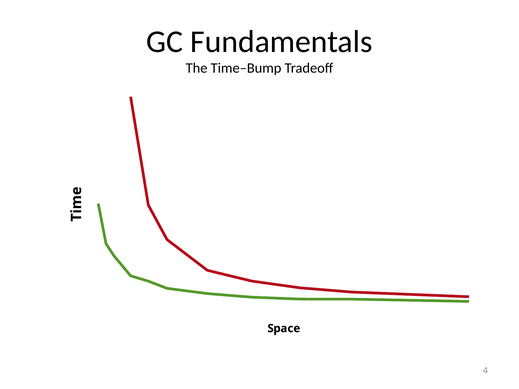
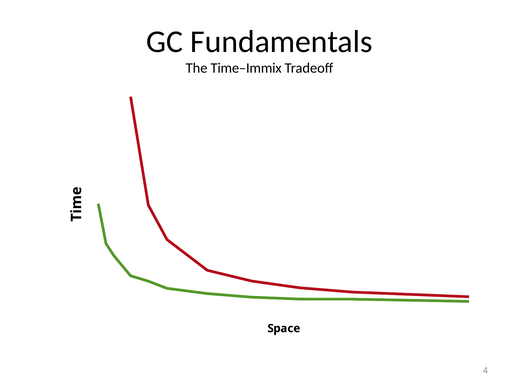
Time–Bump: Time–Bump -> Time–Immix
